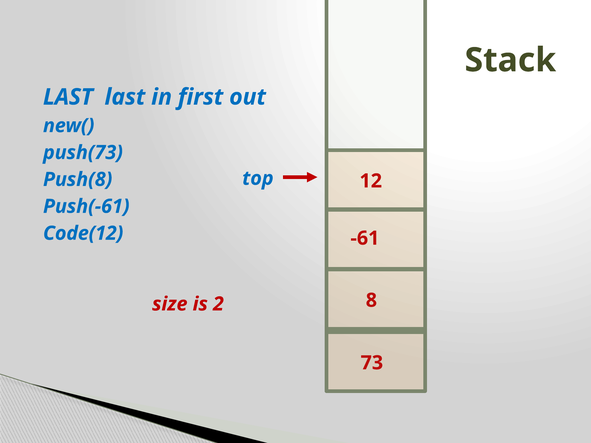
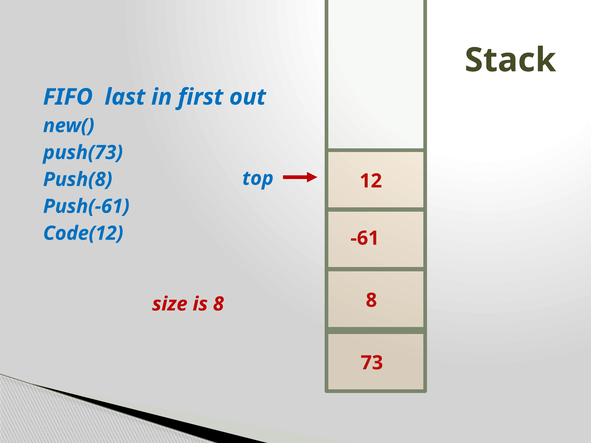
LAST at (68, 97): LAST -> FIFO
is 2: 2 -> 8
